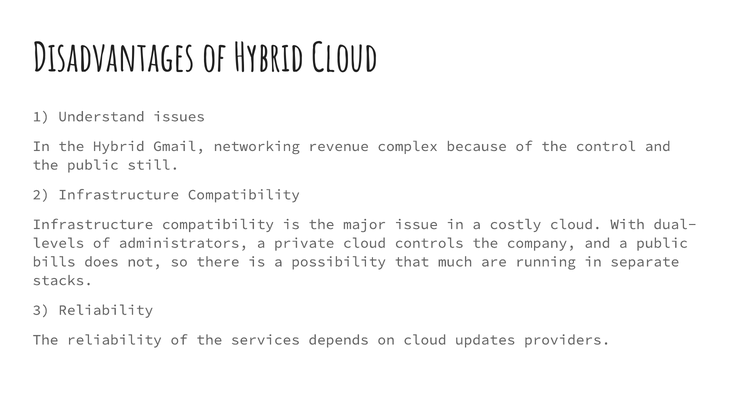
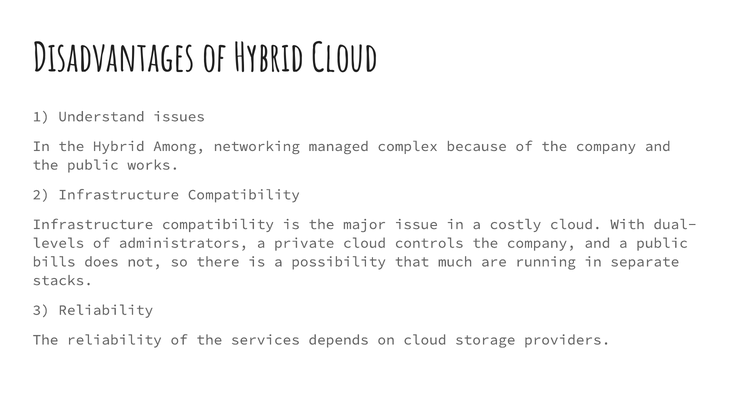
Gmail: Gmail -> Among
revenue: revenue -> managed
of the control: control -> company
still: still -> works
updates: updates -> storage
